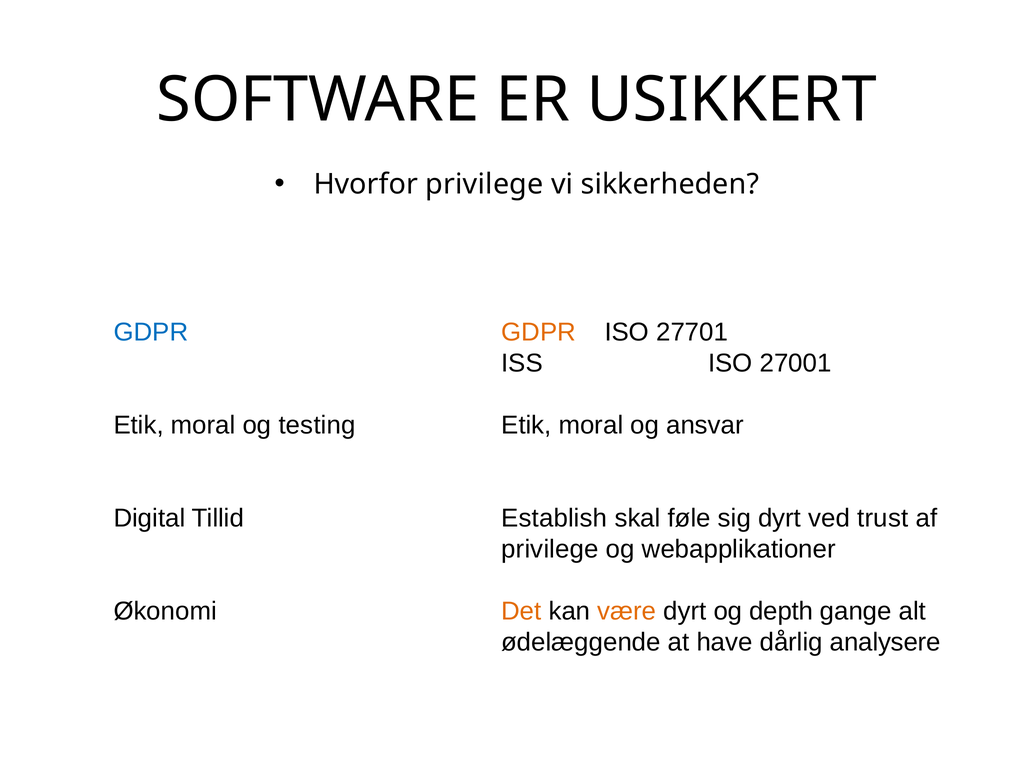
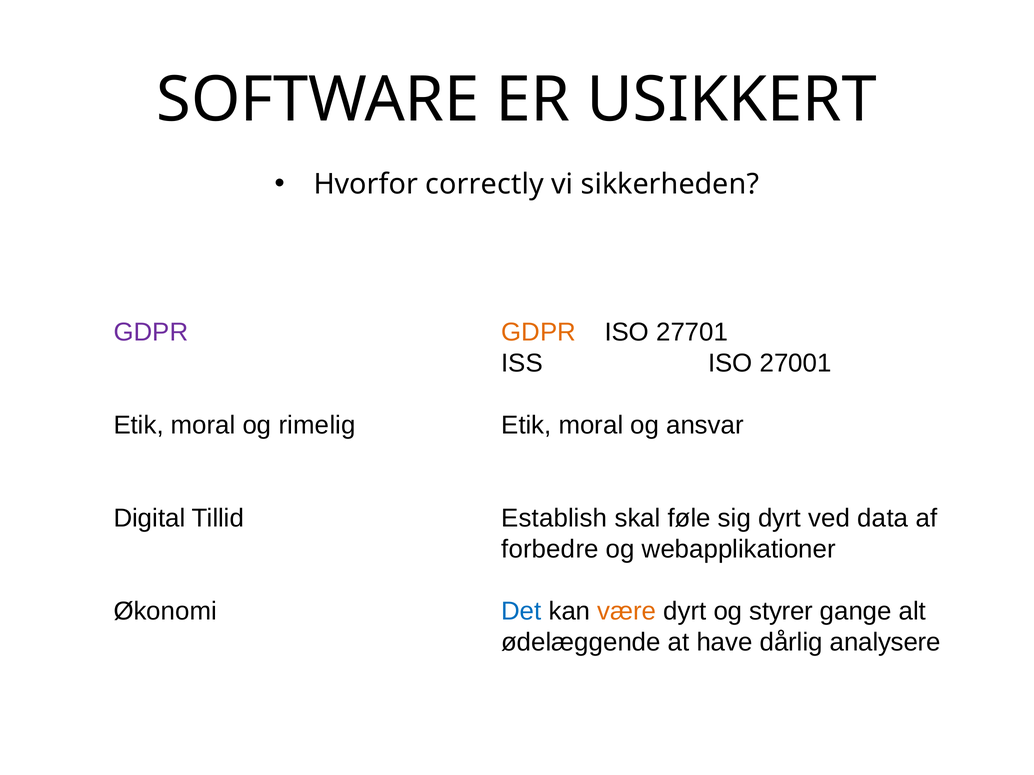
Hvorfor privilege: privilege -> correctly
GDPR at (151, 333) colour: blue -> purple
testing: testing -> rimelig
trust: trust -> data
privilege at (550, 550): privilege -> forbedre
Det colour: orange -> blue
depth: depth -> styrer
